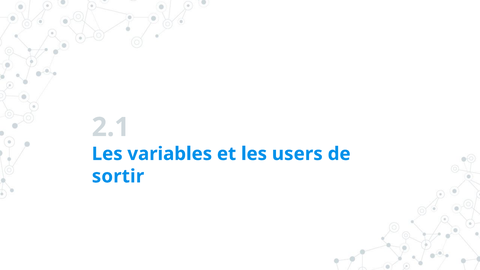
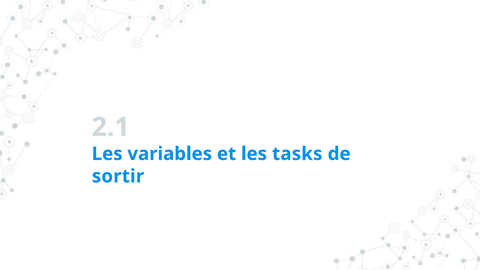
users: users -> tasks
